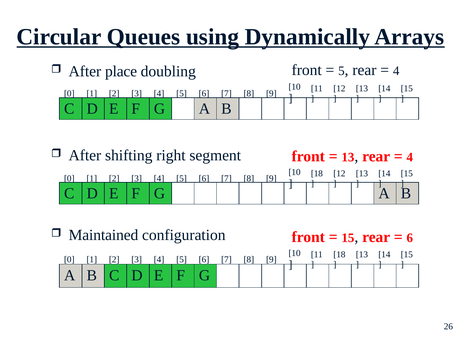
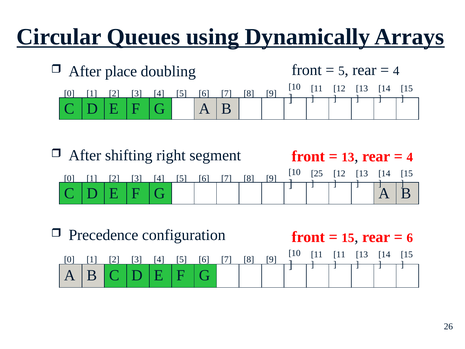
18 at (317, 174): 18 -> 25
Maintained: Maintained -> Precedence
18 at (339, 254): 18 -> 11
